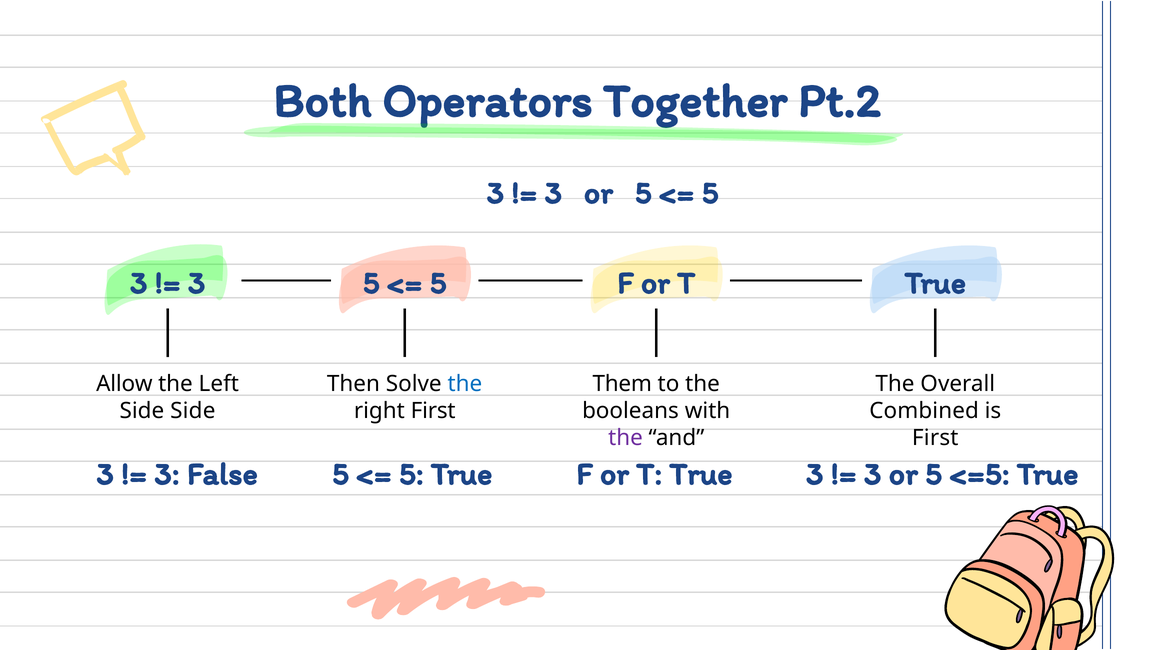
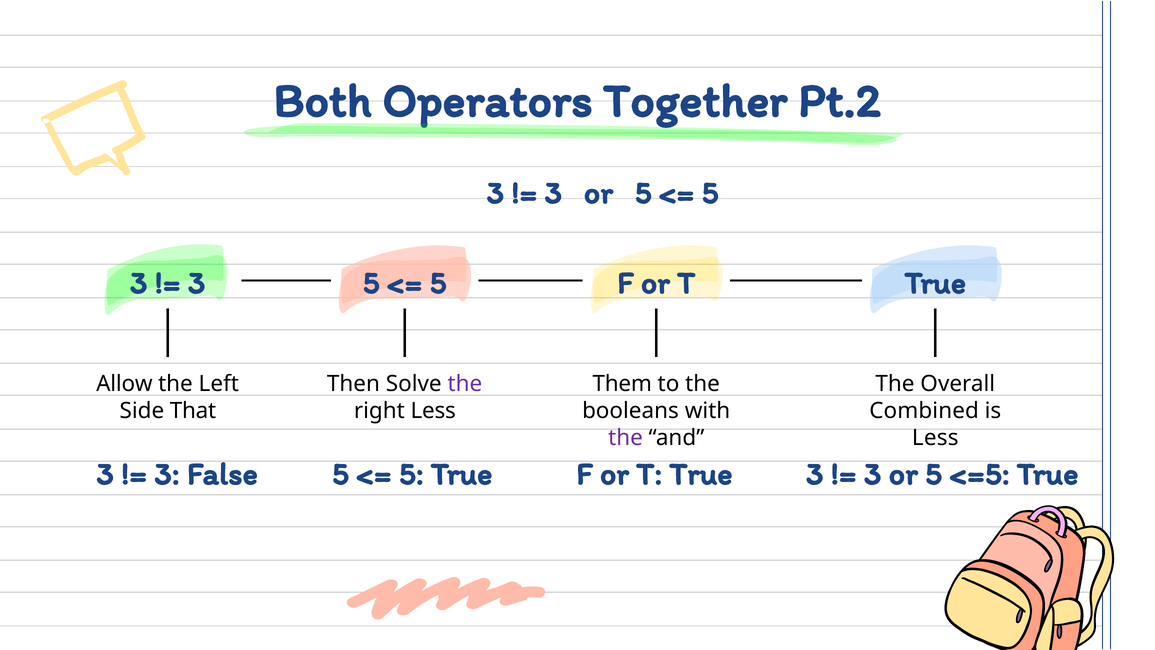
the at (465, 383) colour: blue -> purple
Side Side: Side -> That
right First: First -> Less
First at (935, 437): First -> Less
